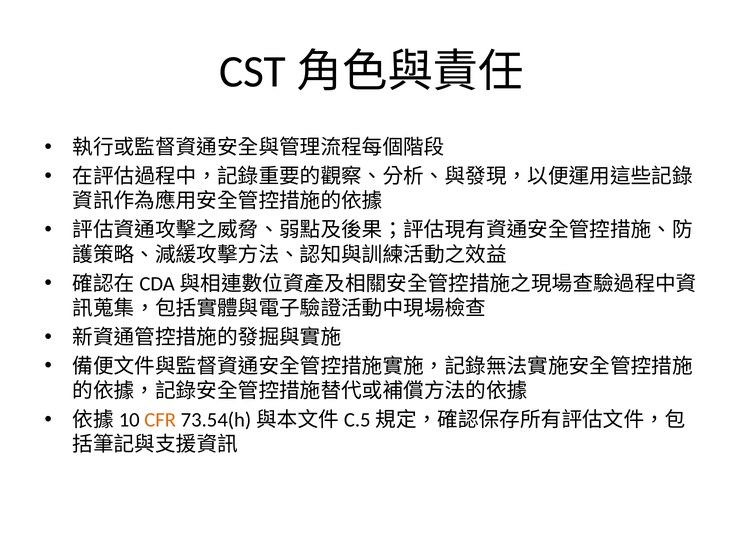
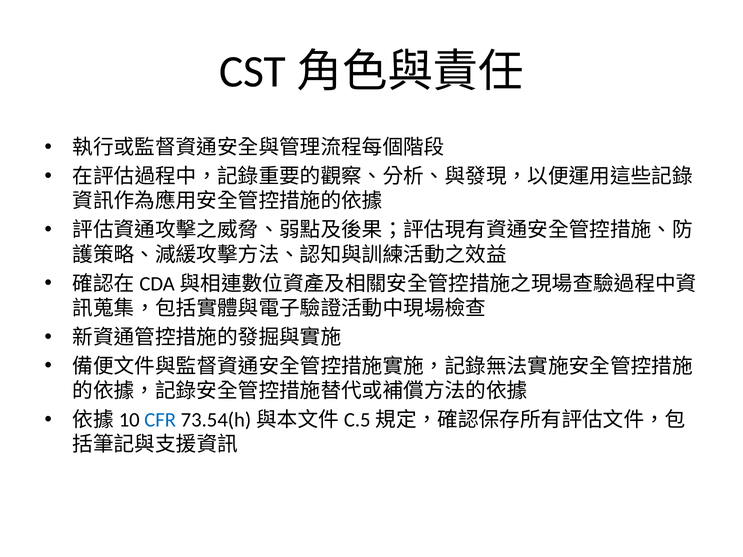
CFR colour: orange -> blue
